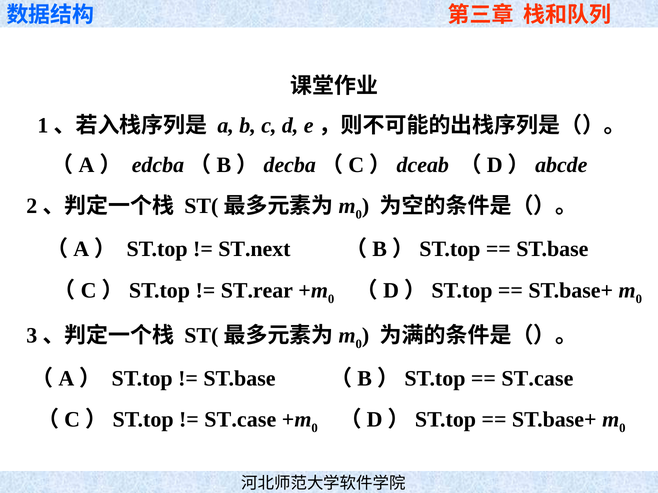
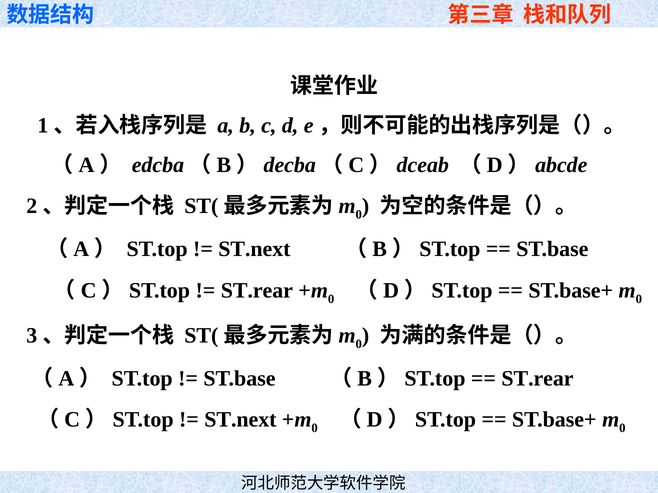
ST.case at (537, 379): ST.case -> ST.rear
ST.case at (240, 420): ST.case -> ST.next
